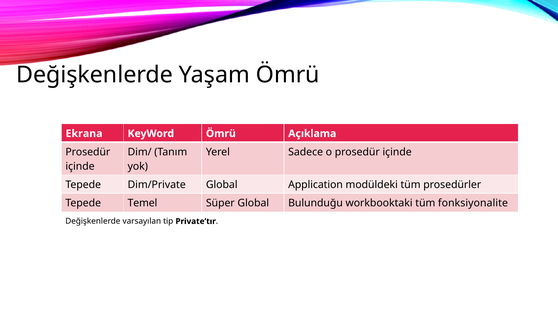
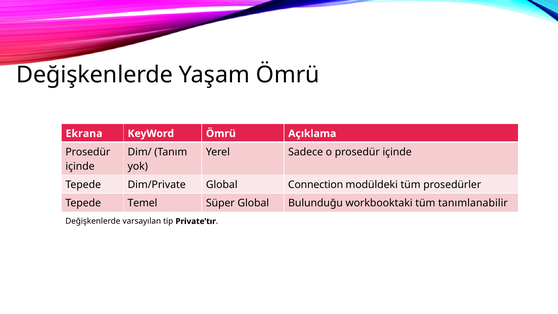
Application: Application -> Connection
fonksiyonalite: fonksiyonalite -> tanımlanabilir
